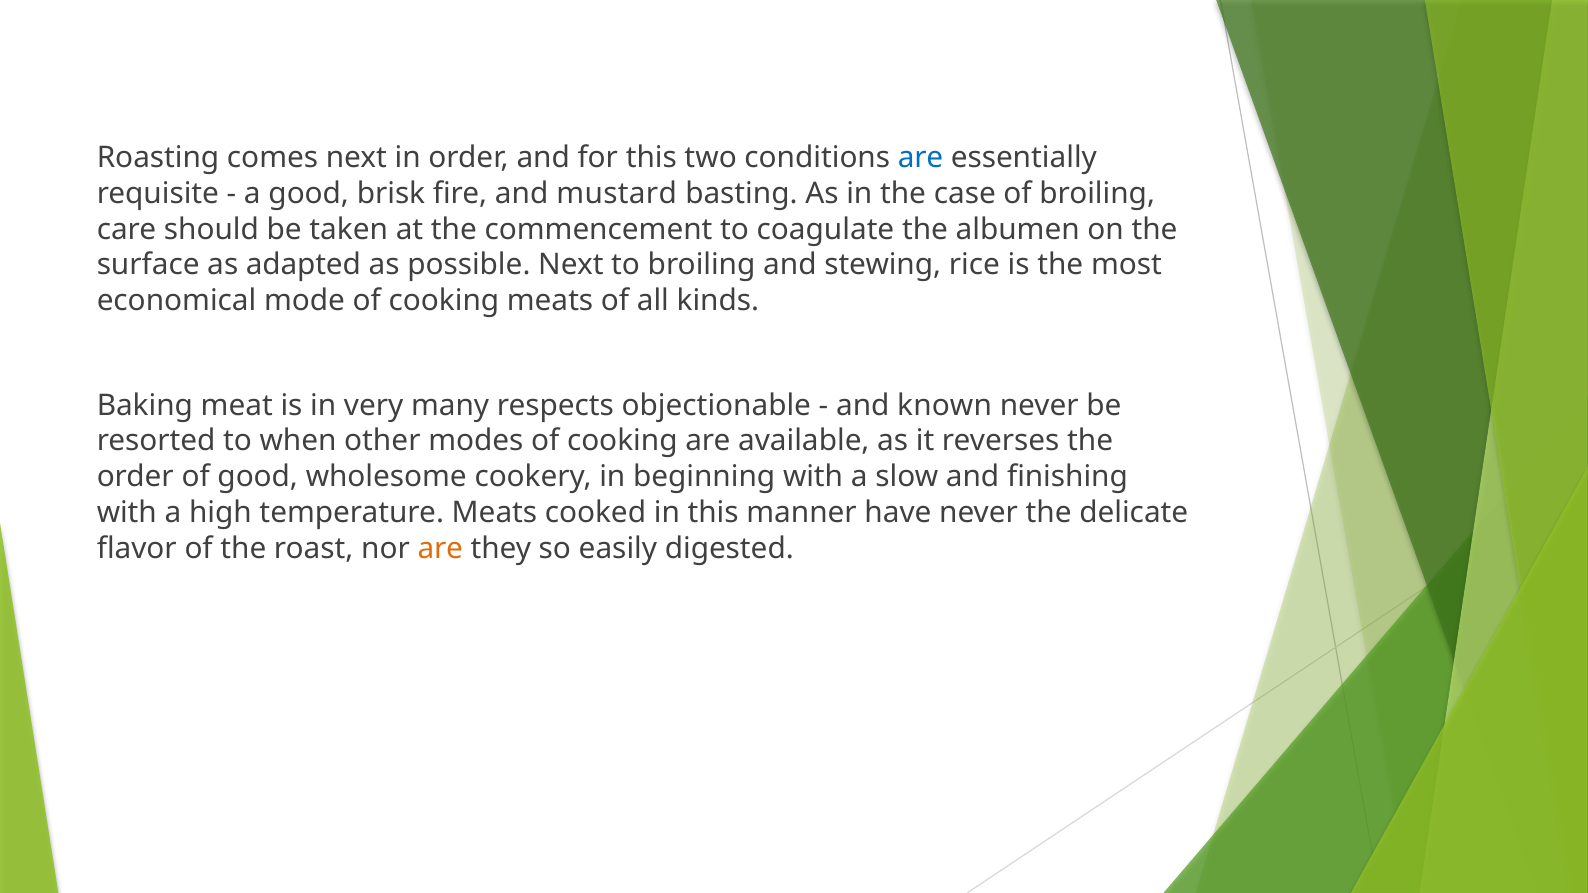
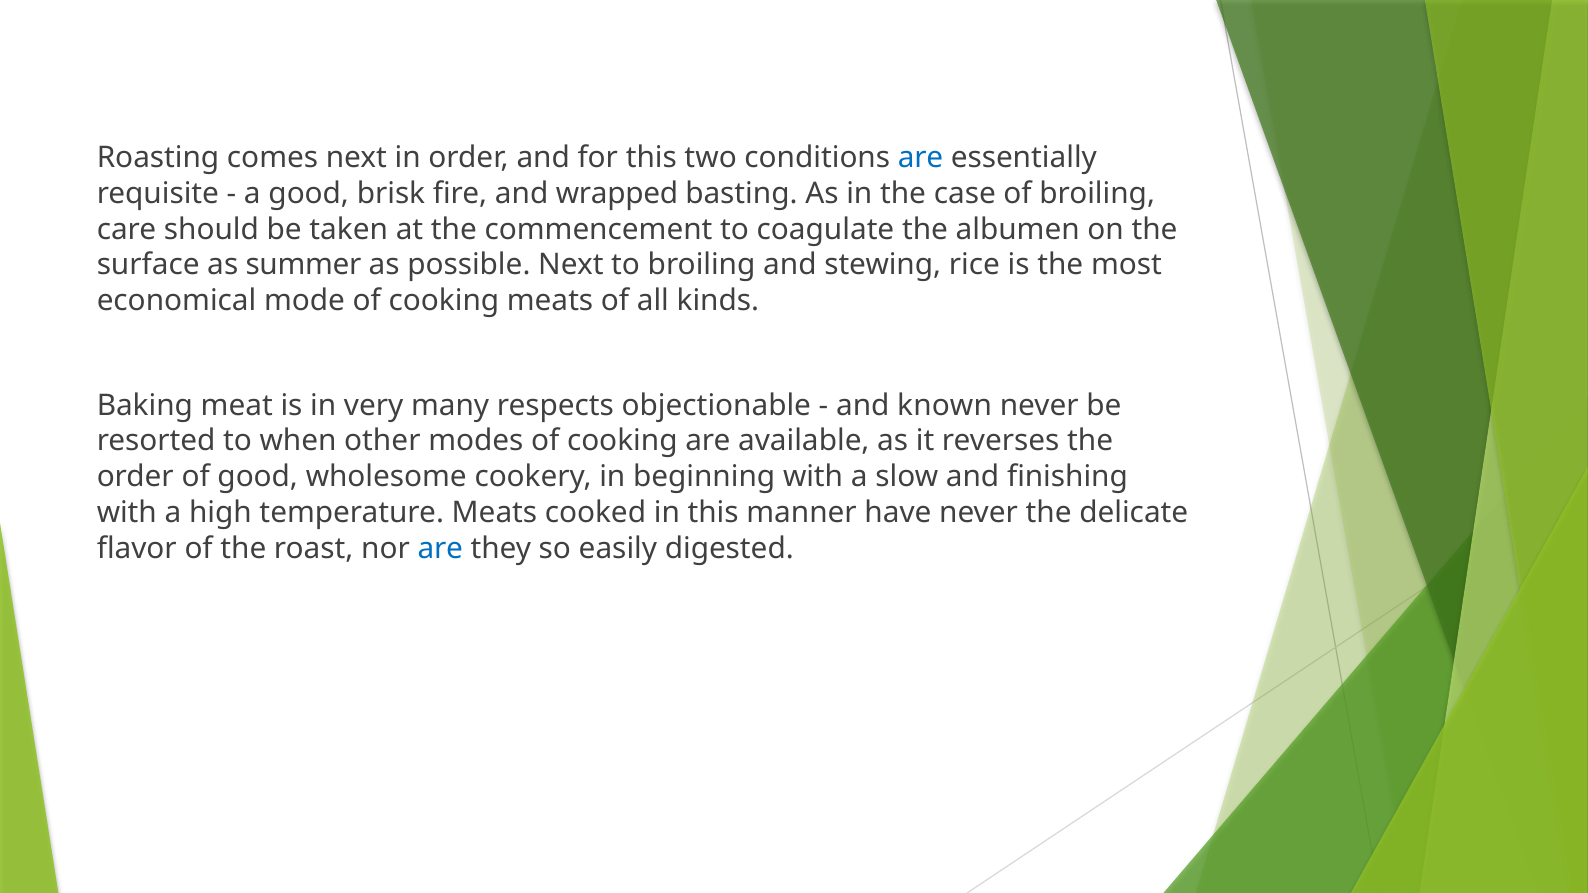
mustard: mustard -> wrapped
adapted: adapted -> summer
are at (440, 548) colour: orange -> blue
